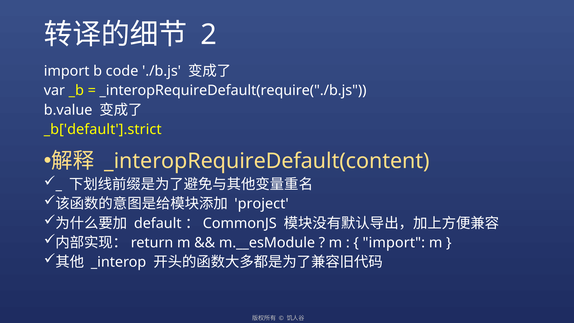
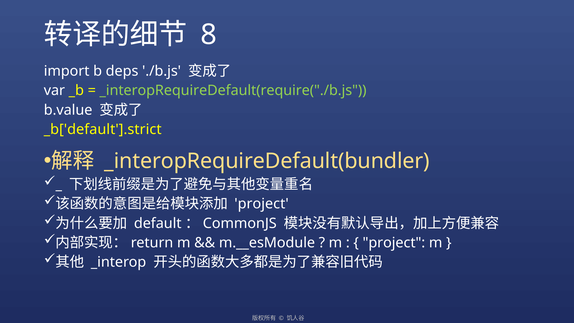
2: 2 -> 8
code: code -> deps
_interopRequireDefault(require("./b.js colour: white -> light green
_interopRequireDefault(content: _interopRequireDefault(content -> _interopRequireDefault(bundler
import at (394, 243): import -> project
